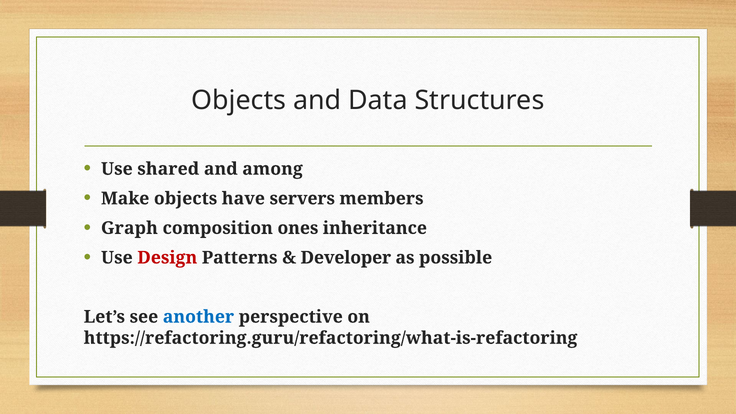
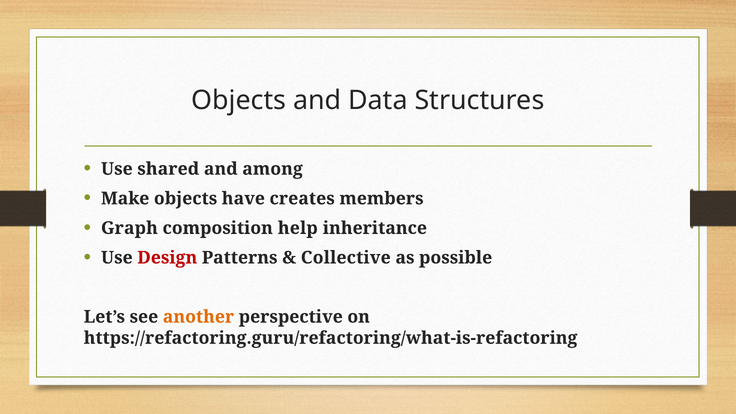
servers: servers -> creates
ones: ones -> help
Developer: Developer -> Collective
another colour: blue -> orange
